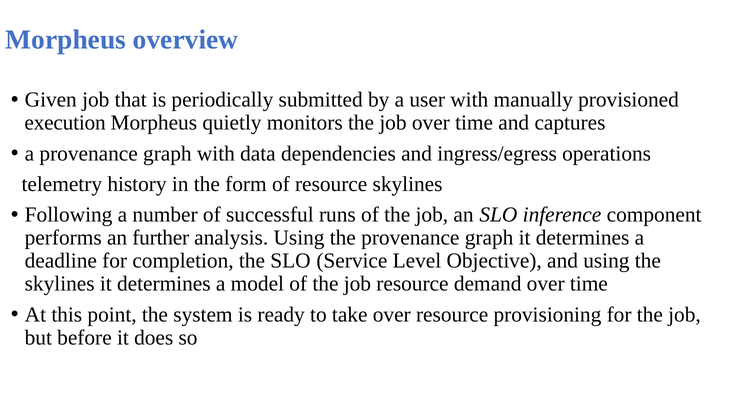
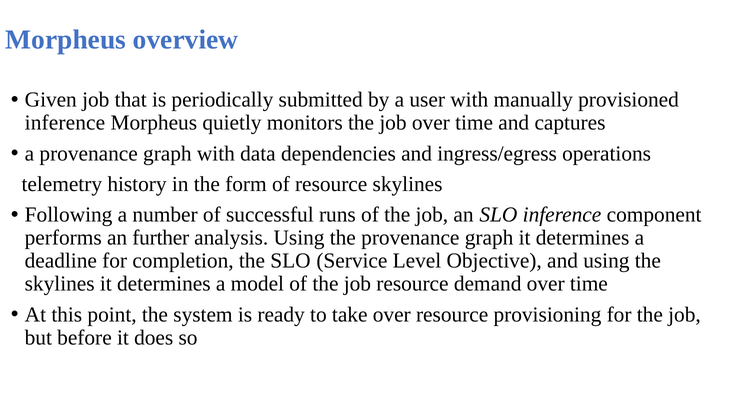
execution at (65, 123): execution -> inference
